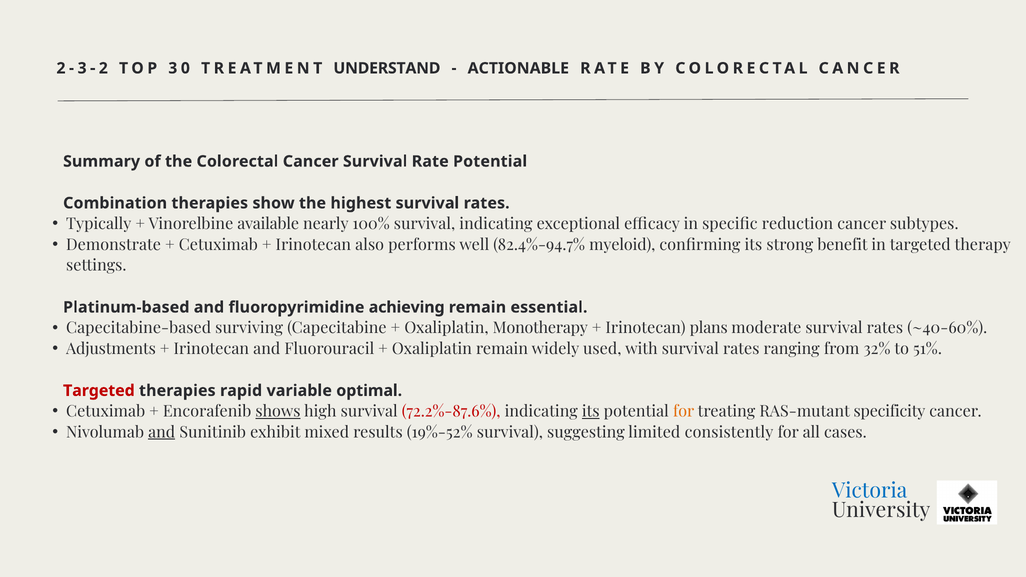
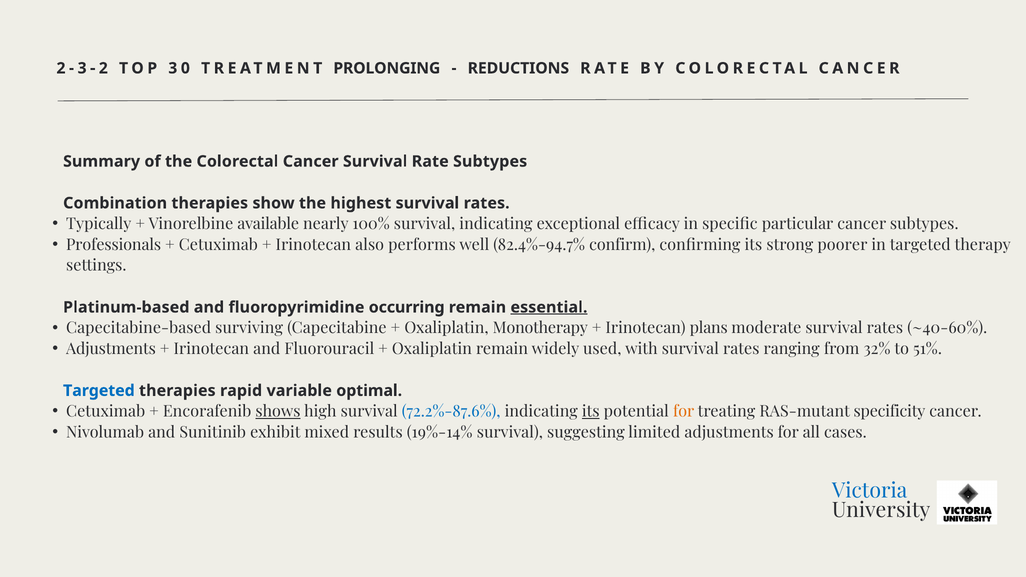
UNDERSTAND: UNDERSTAND -> PROLONGING
ACTIONABLE: ACTIONABLE -> REDUCTIONS
Rate Potential: Potential -> Subtypes
reduction: reduction -> particular
Demonstrate: Demonstrate -> Professionals
myeloid: myeloid -> confirm
benefit: benefit -> poorer
achieving: achieving -> occurring
essential underline: none -> present
Targeted at (99, 391) colour: red -> blue
72.2%-87.6% colour: red -> blue
and at (162, 432) underline: present -> none
19%-52%: 19%-52% -> 19%-14%
limited consistently: consistently -> adjustments
